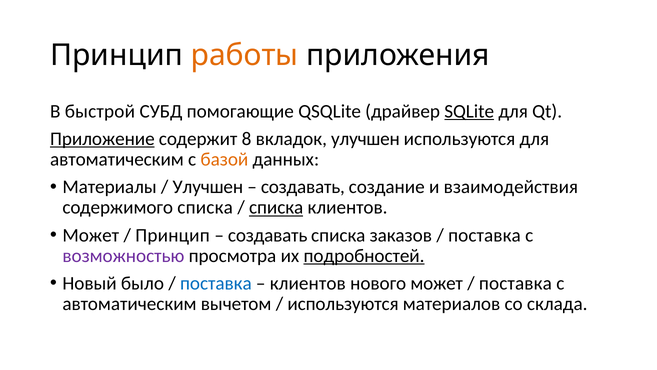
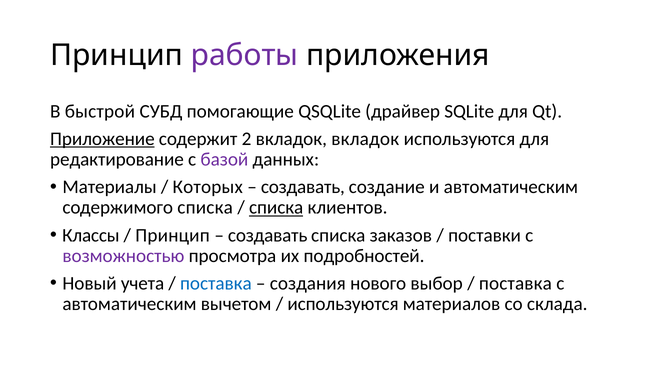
работы colour: orange -> purple
SQLite underline: present -> none
8: 8 -> 2
вкладок улучшен: улучшен -> вкладок
автоматическим at (117, 159): автоматическим -> редактирование
базой colour: orange -> purple
Улучшен at (208, 187): Улучшен -> Которых
и взаимодействия: взаимодействия -> автоматическим
Может at (91, 235): Может -> Классы
поставка at (484, 235): поставка -> поставки
подробностей underline: present -> none
было: было -> учета
клиентов at (308, 283): клиентов -> создания
нового может: может -> выбор
